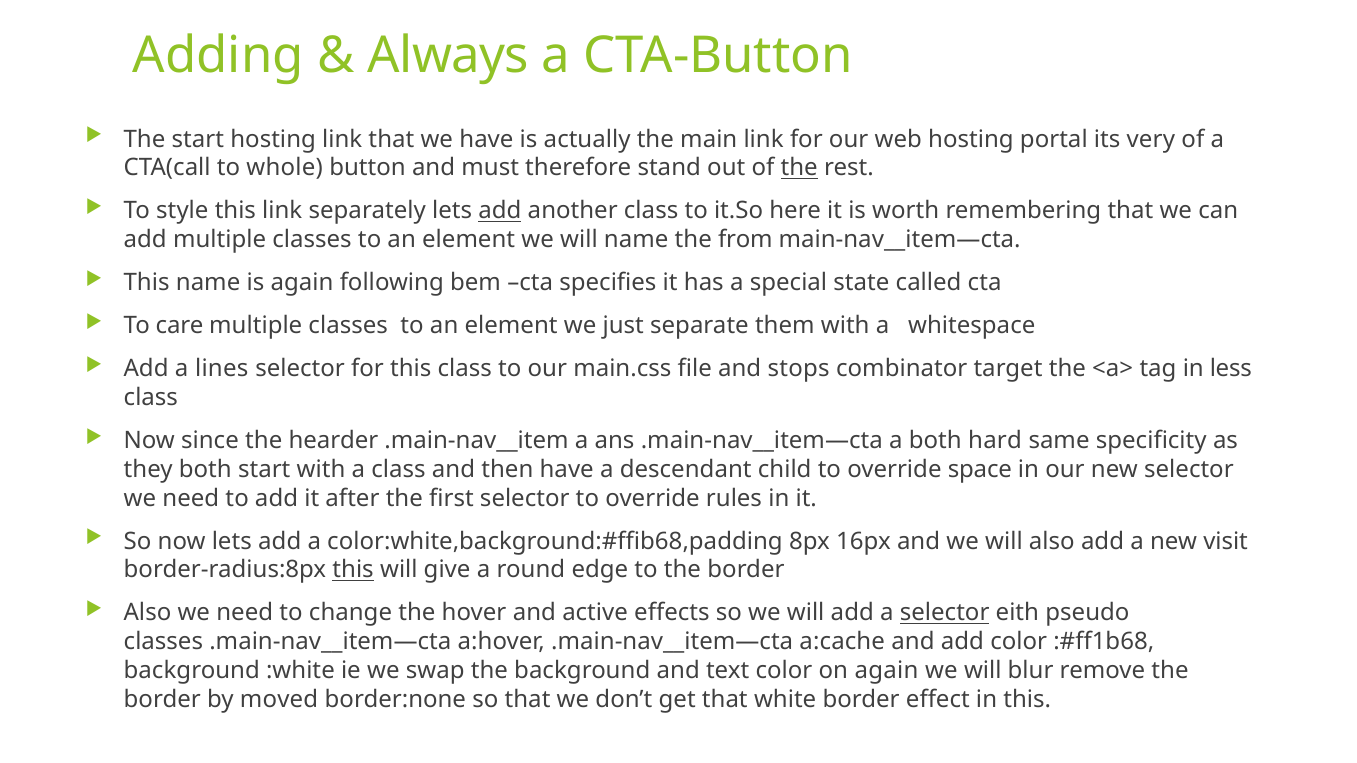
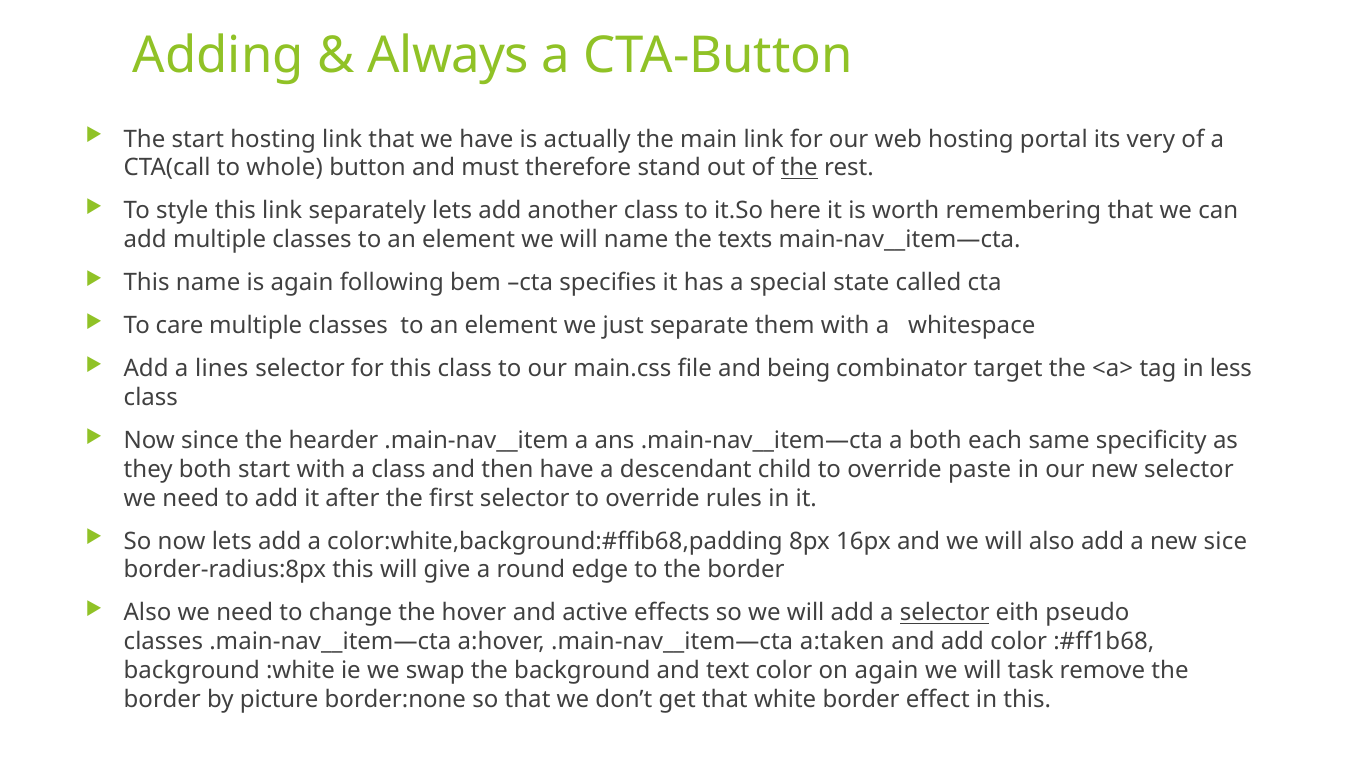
add at (500, 211) underline: present -> none
from: from -> texts
stops: stops -> being
hard: hard -> each
space: space -> paste
visit: visit -> sice
this at (353, 570) underline: present -> none
a:cache: a:cache -> a:taken
blur: blur -> task
moved: moved -> picture
